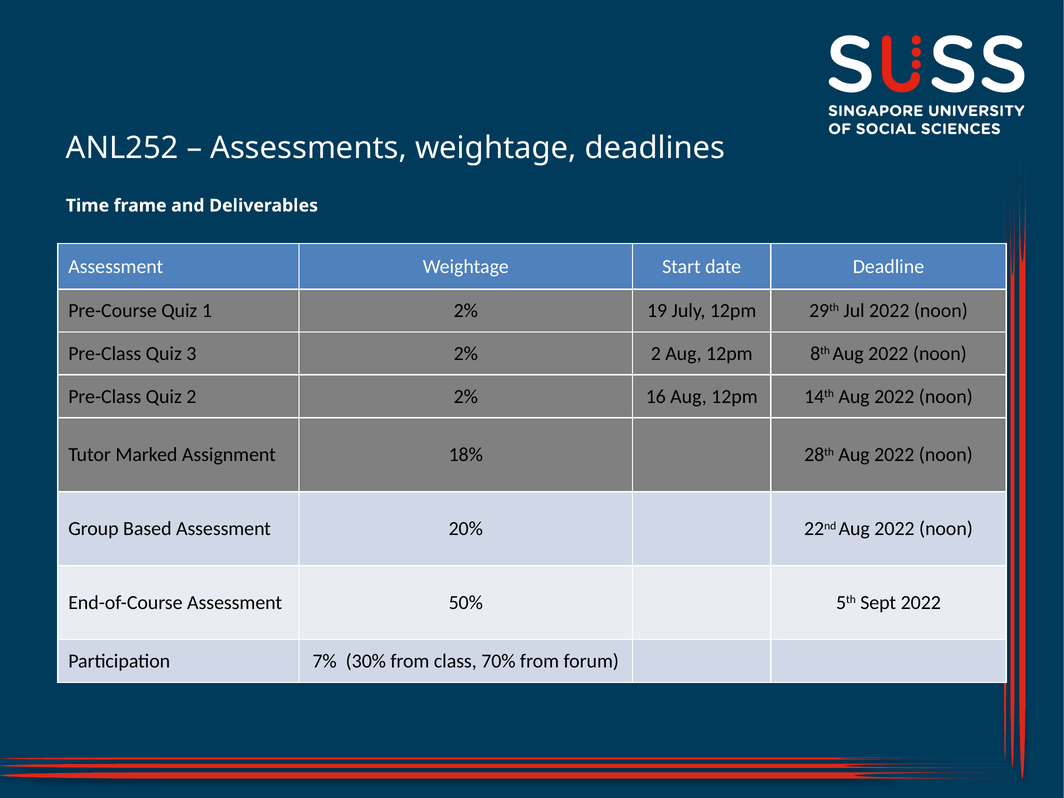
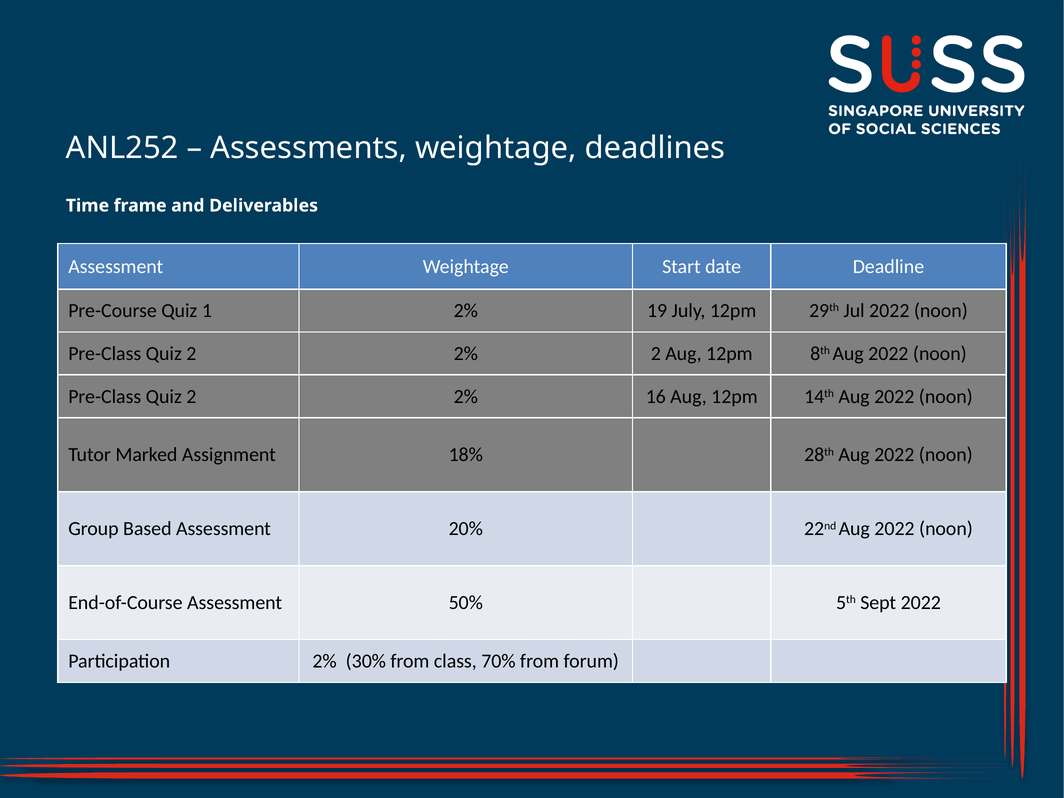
3 at (191, 354): 3 -> 2
Participation 7%: 7% -> 2%
